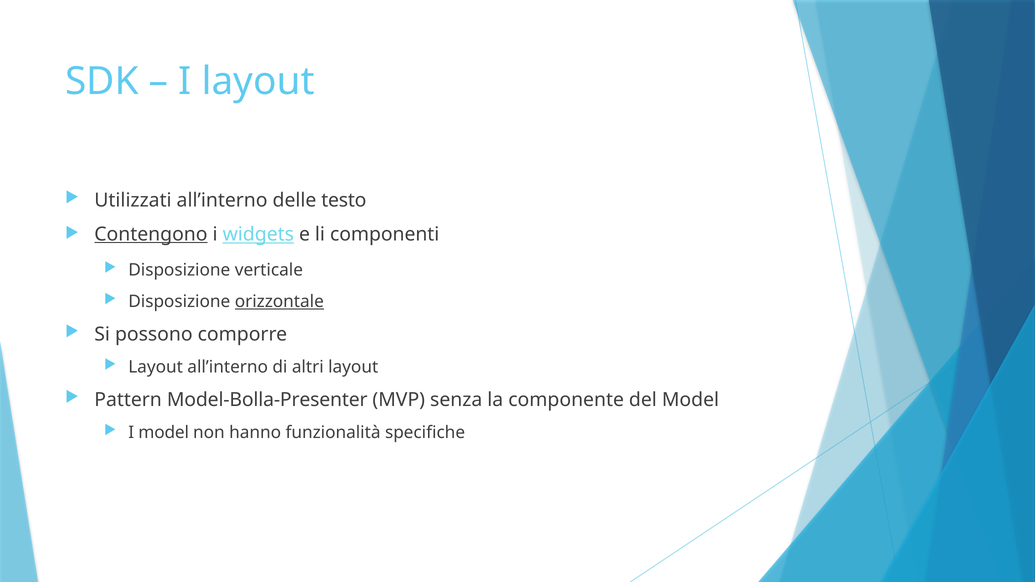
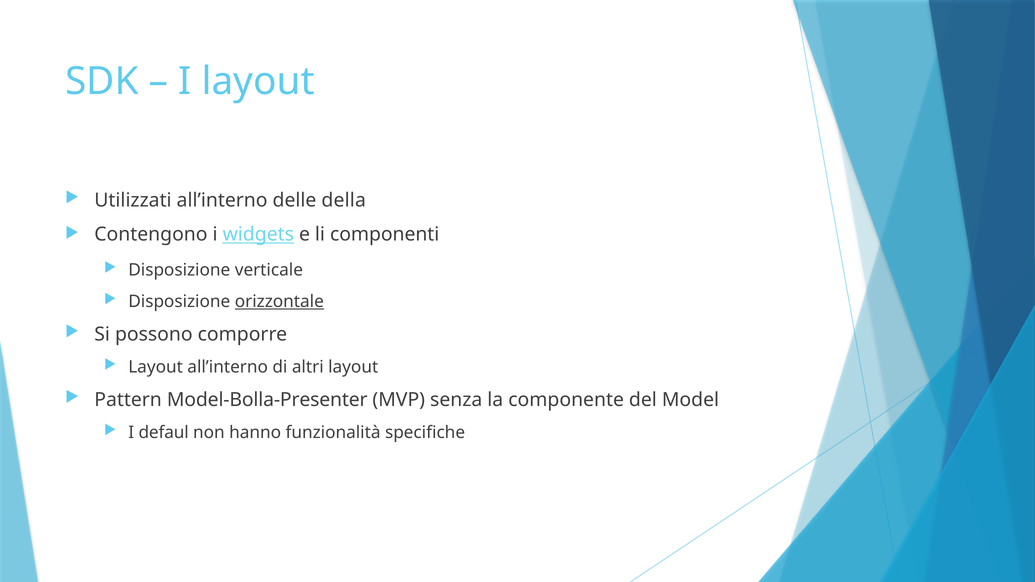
testo: testo -> della
Contengono underline: present -> none
I model: model -> defaul
